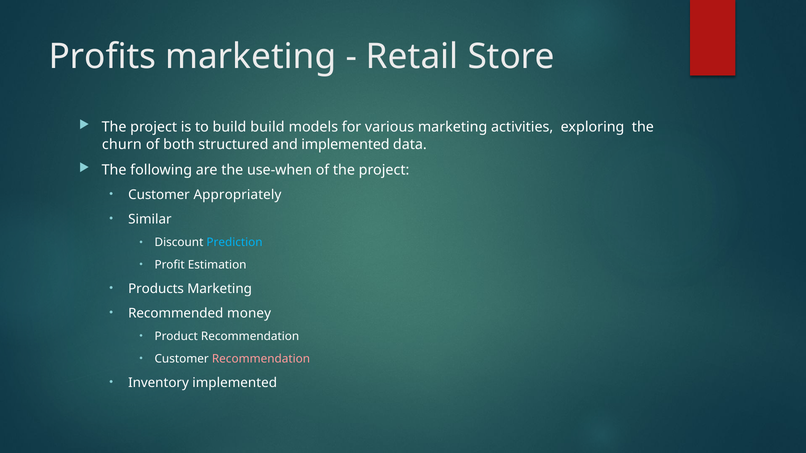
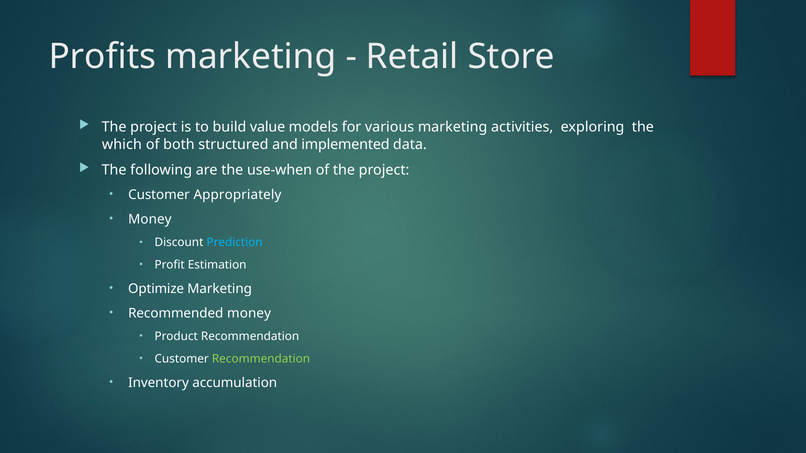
build build: build -> value
churn: churn -> which
Similar at (150, 219): Similar -> Money
Products: Products -> Optimize
Recommendation at (261, 359) colour: pink -> light green
Inventory implemented: implemented -> accumulation
